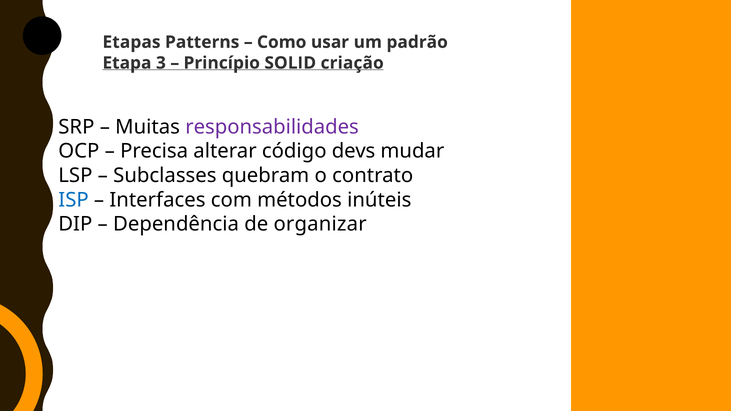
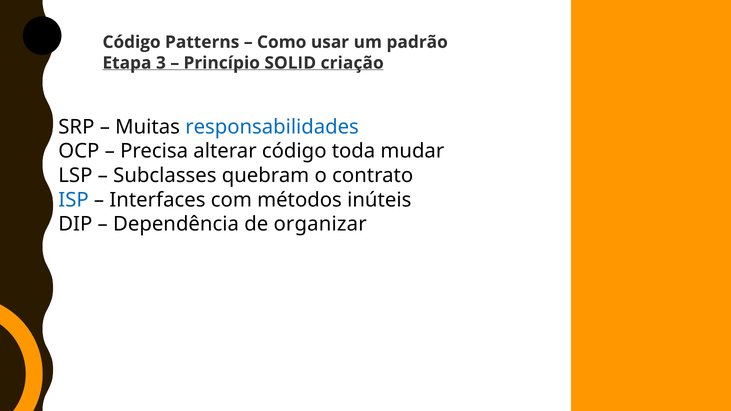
Etapas at (132, 42): Etapas -> Código
responsabilidades colour: purple -> blue
devs: devs -> toda
